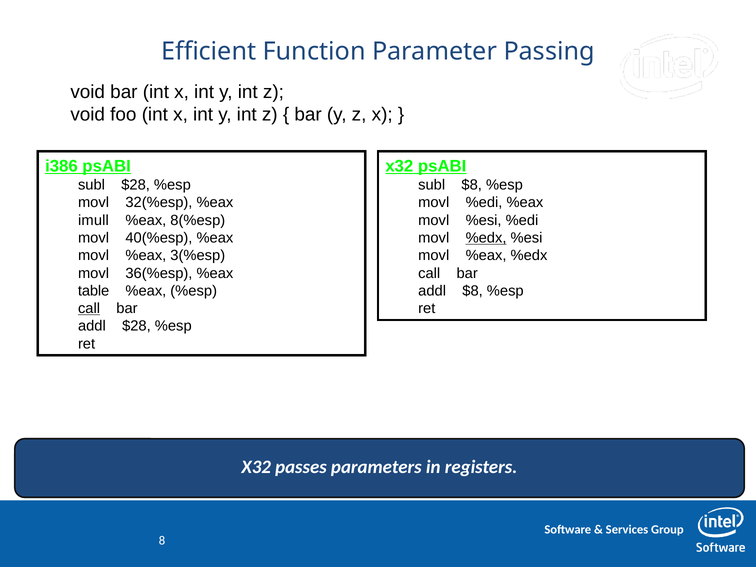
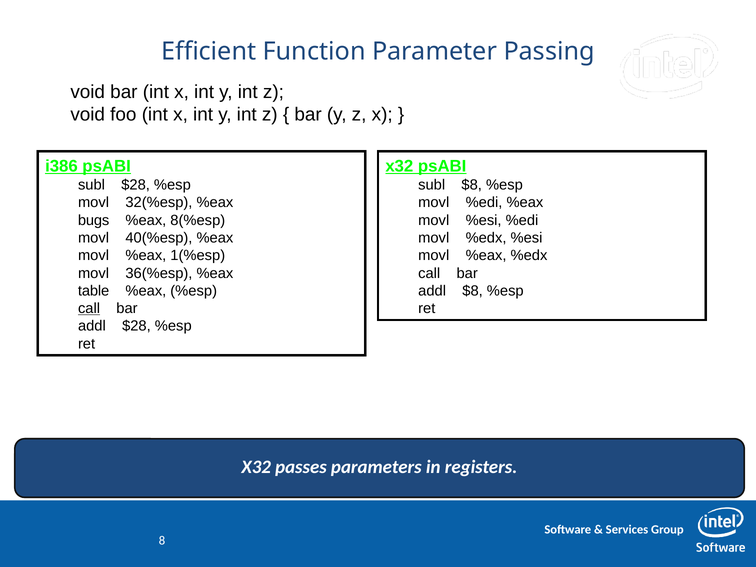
imull: imull -> bugs
%edx at (486, 238) underline: present -> none
3(%esp: 3(%esp -> 1(%esp
